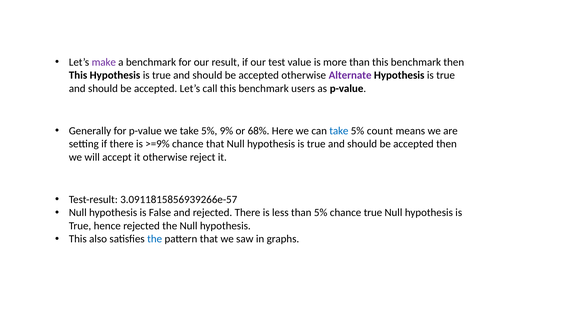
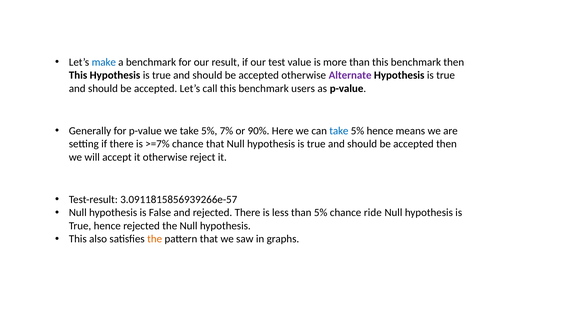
make colour: purple -> blue
9%: 9% -> 7%
68%: 68% -> 90%
5% count: count -> hence
>=9%: >=9% -> >=7%
chance true: true -> ride
the at (155, 239) colour: blue -> orange
